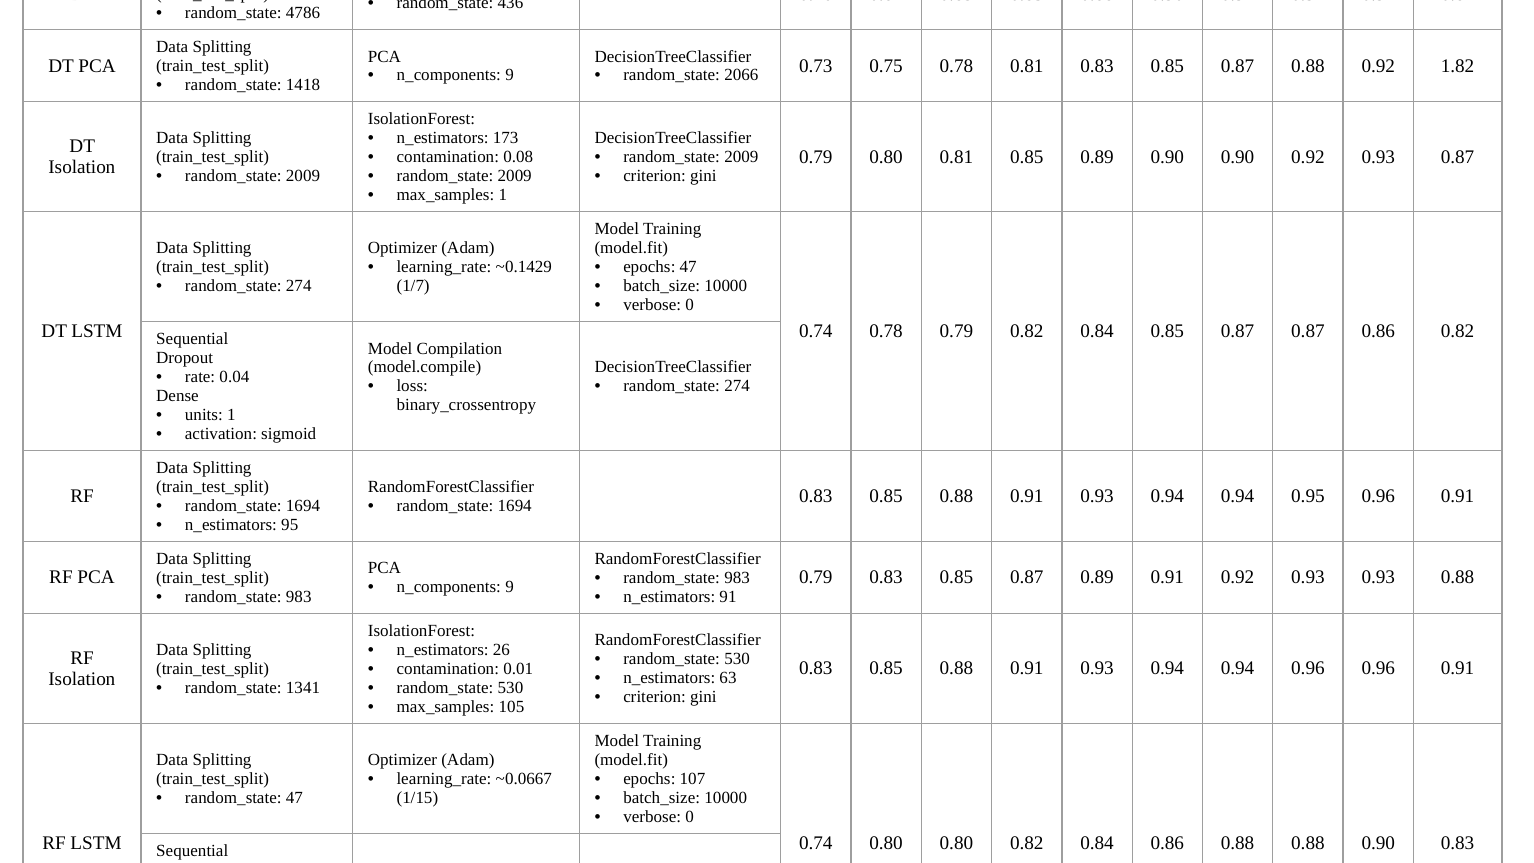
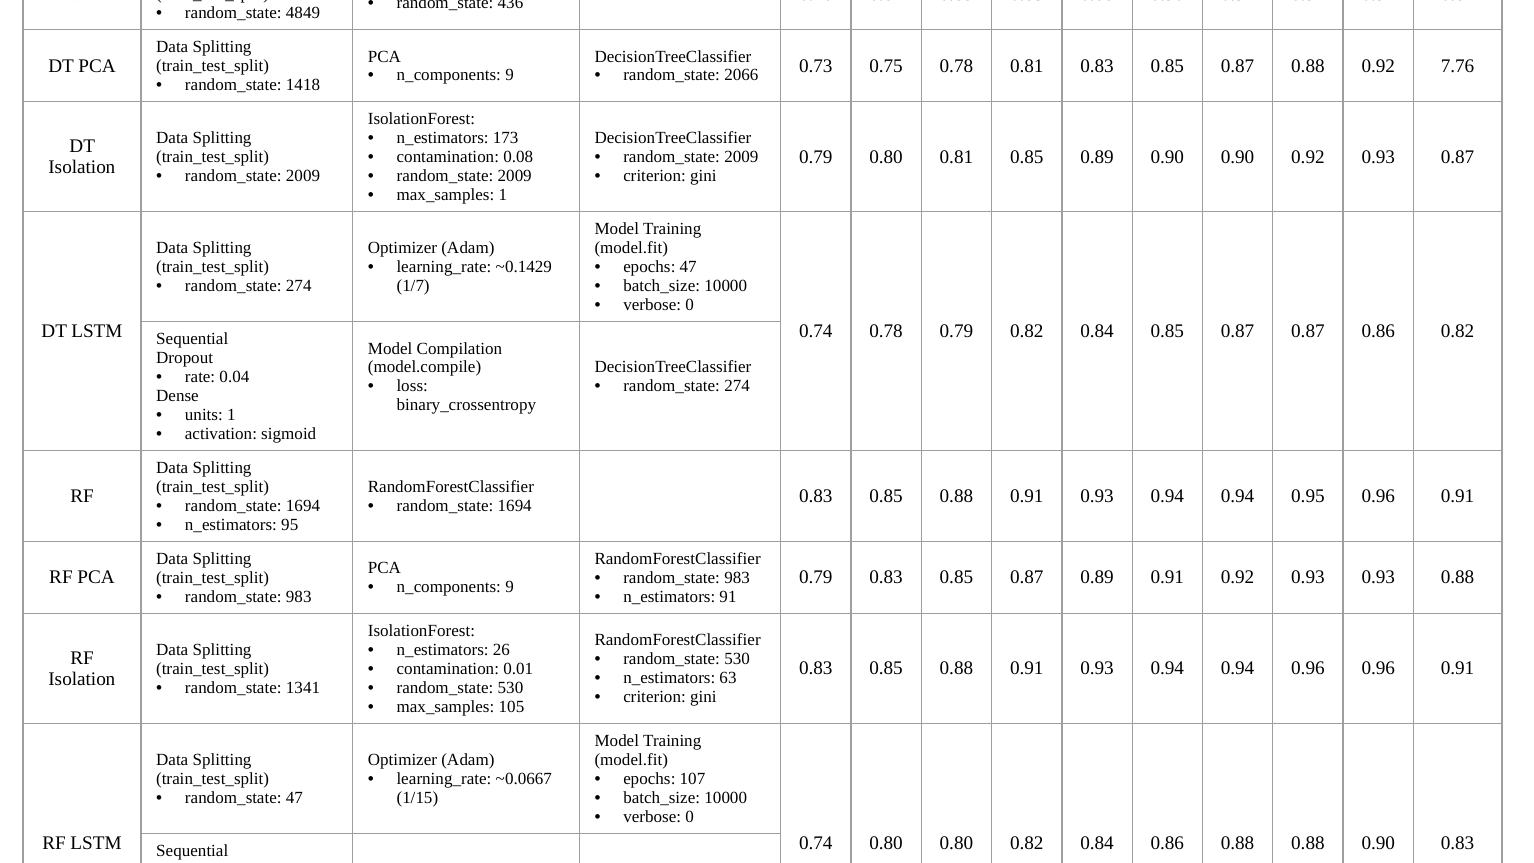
4786: 4786 -> 4849
1.82: 1.82 -> 7.76
